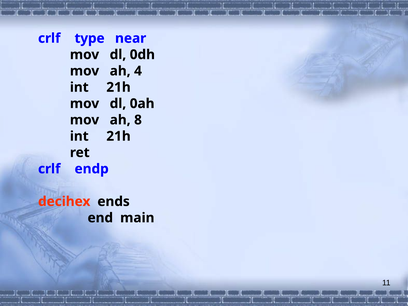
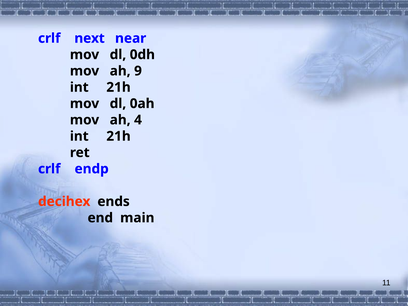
type: type -> next
4: 4 -> 9
8: 8 -> 4
